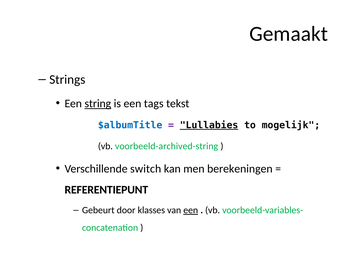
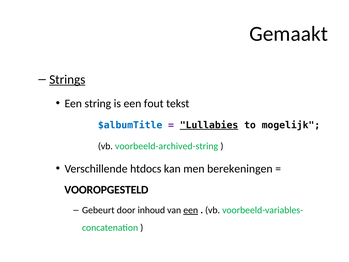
Strings underline: none -> present
string underline: present -> none
tags: tags -> fout
switch: switch -> htdocs
REFERENTIEPUNT: REFERENTIEPUNT -> VOOROPGESTELD
klasses: klasses -> inhoud
